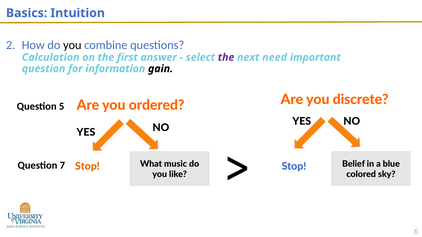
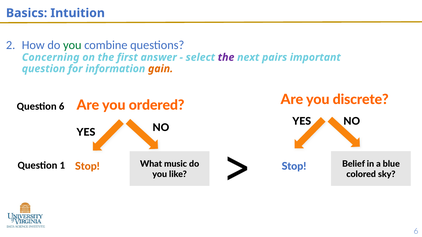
you at (72, 45) colour: black -> green
Calculation: Calculation -> Concerning
need: need -> pairs
gain colour: black -> orange
Question 5: 5 -> 6
7: 7 -> 1
